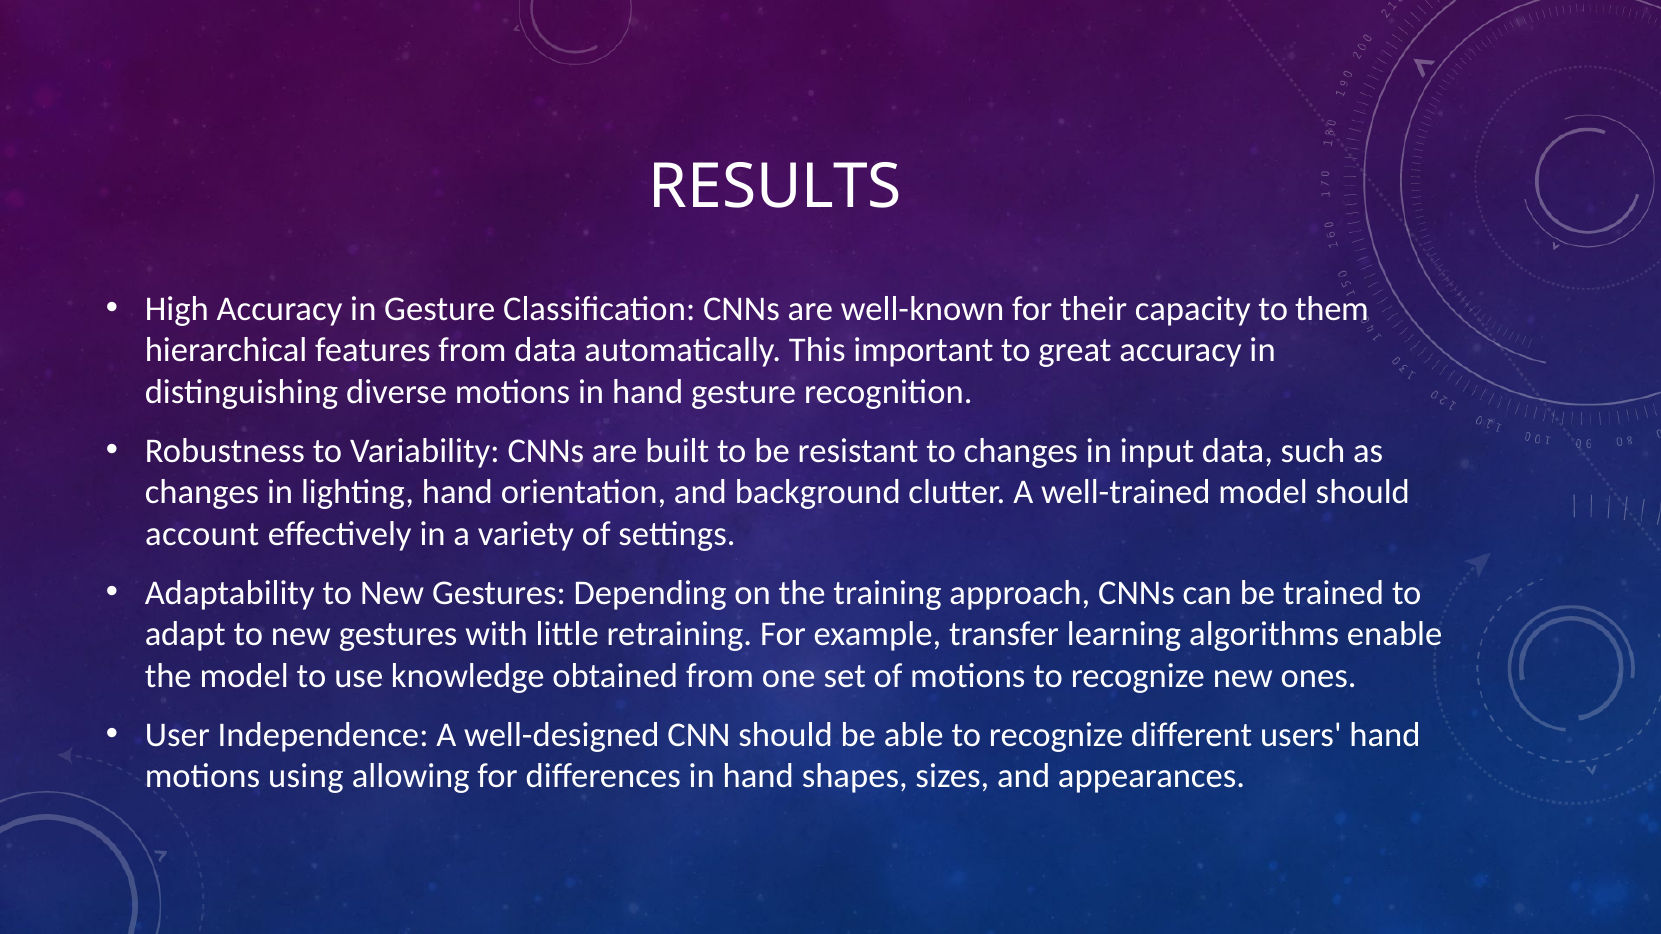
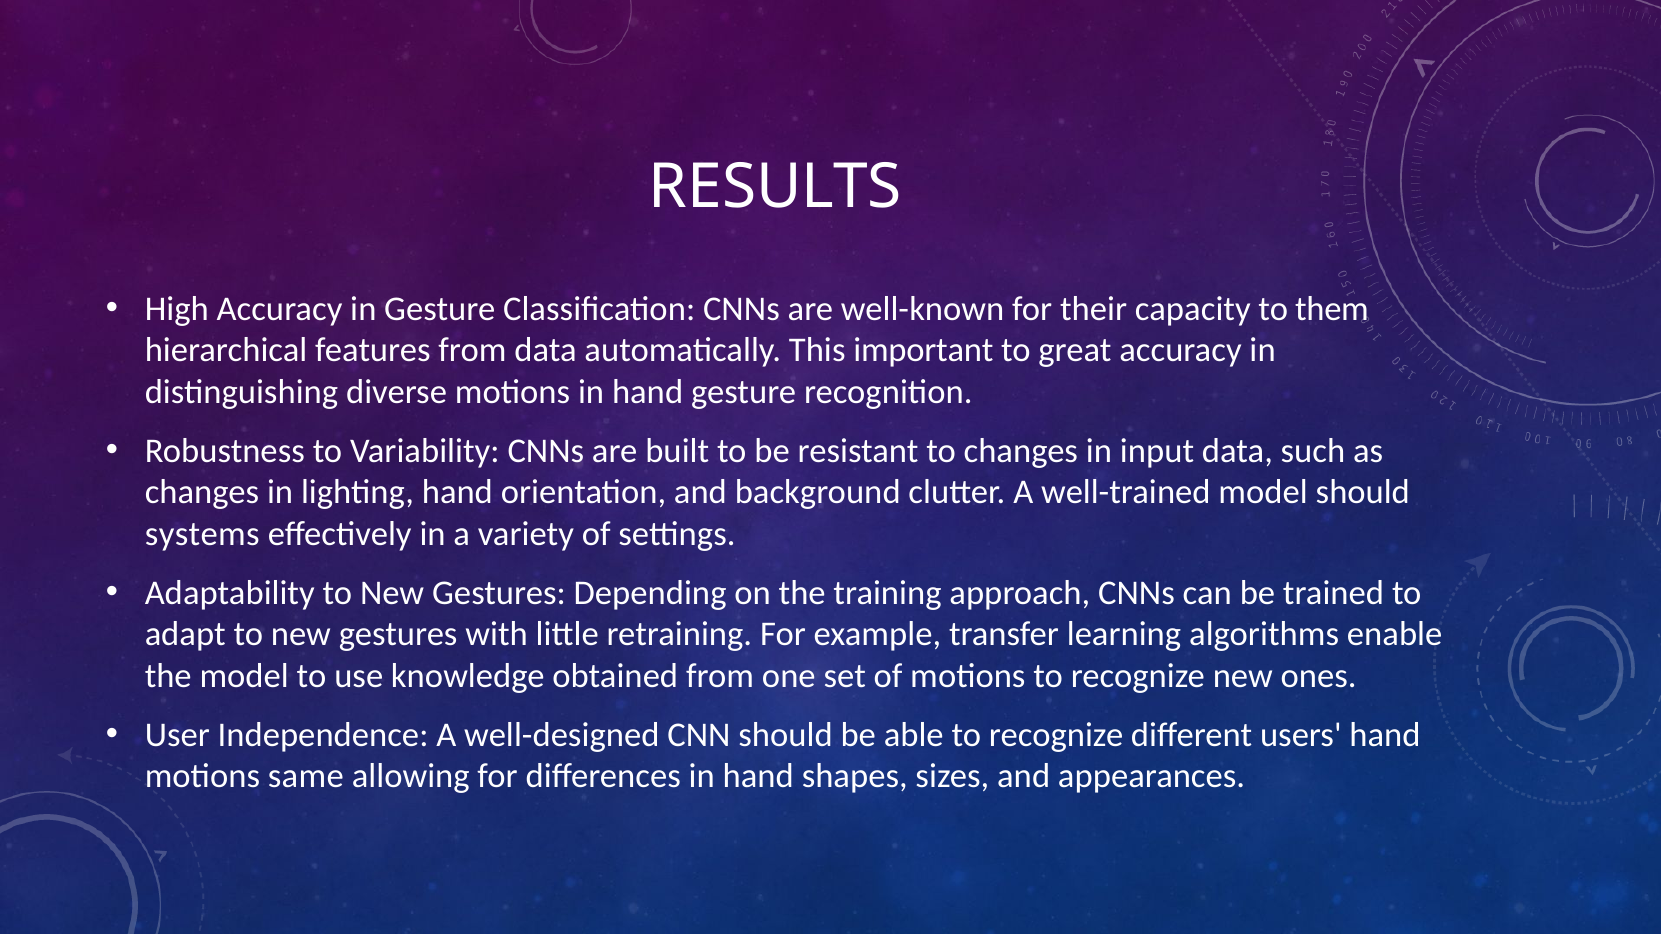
account: account -> systems
using: using -> same
